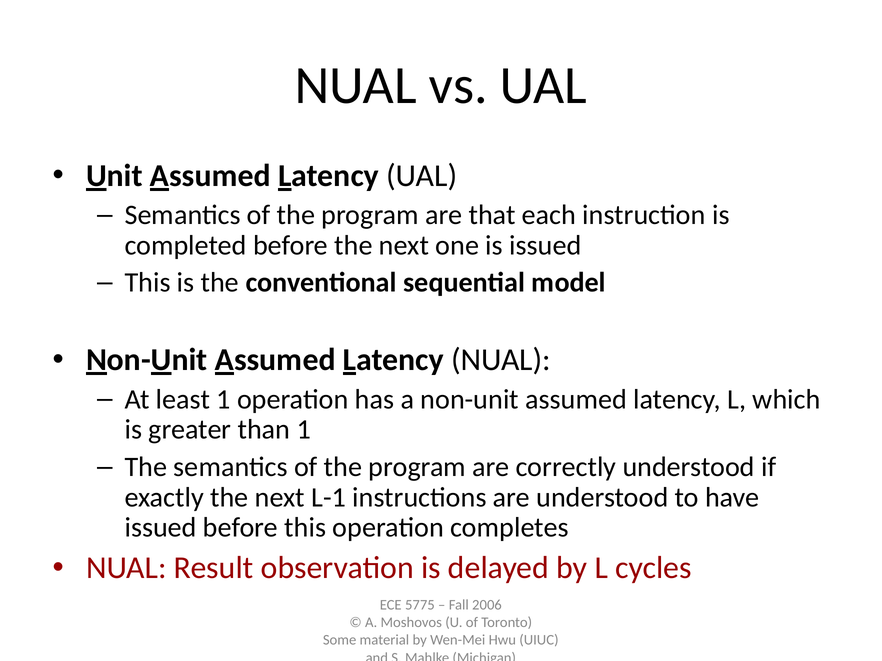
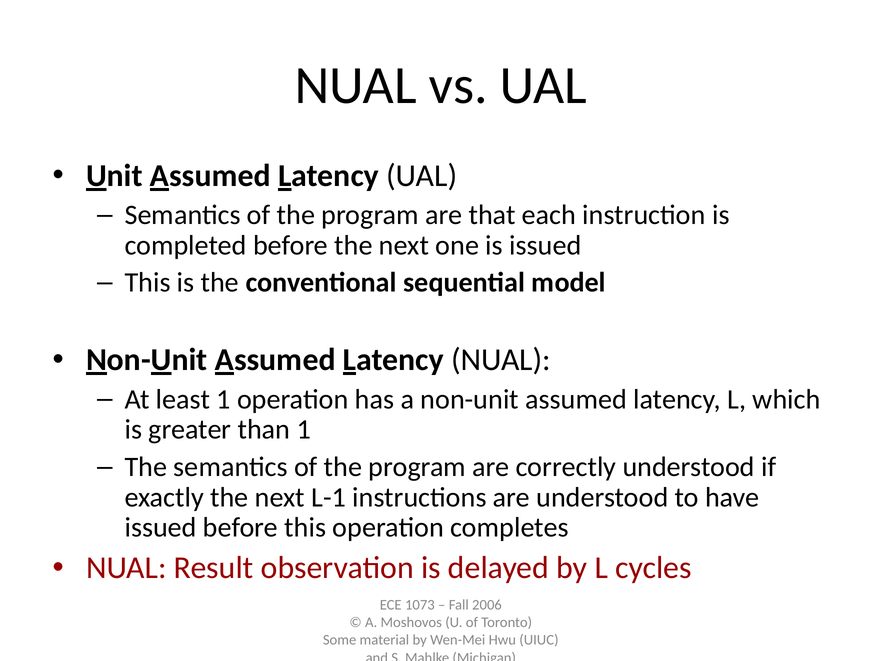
5775: 5775 -> 1073
